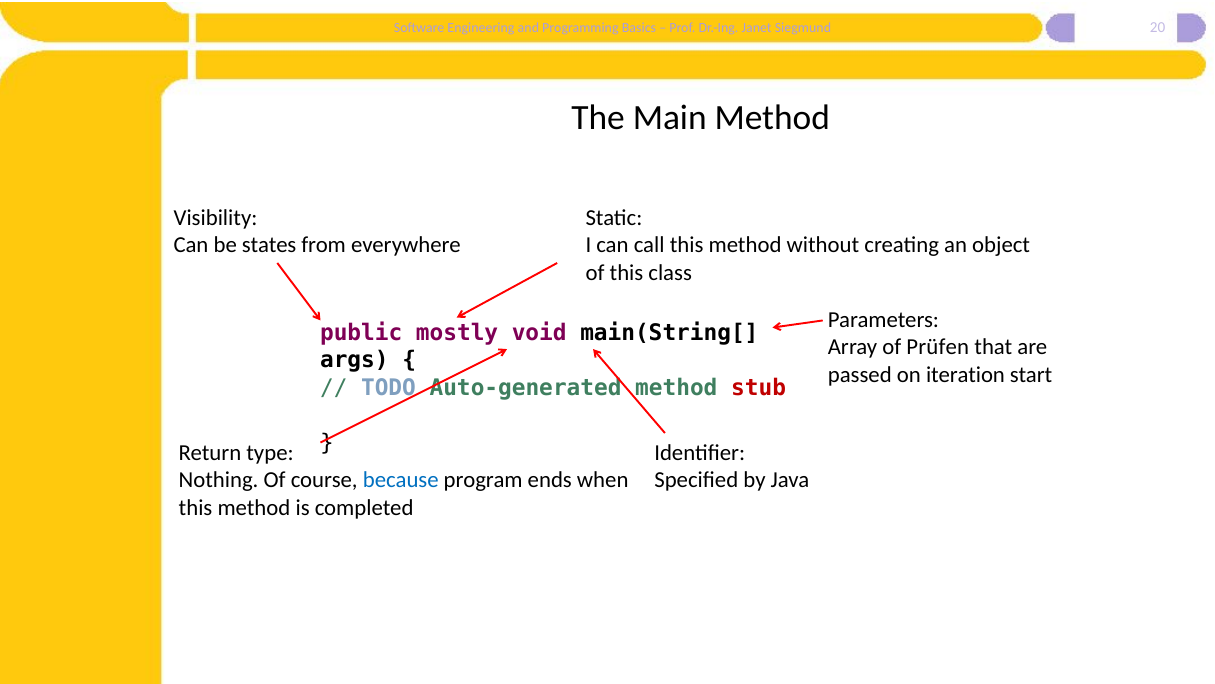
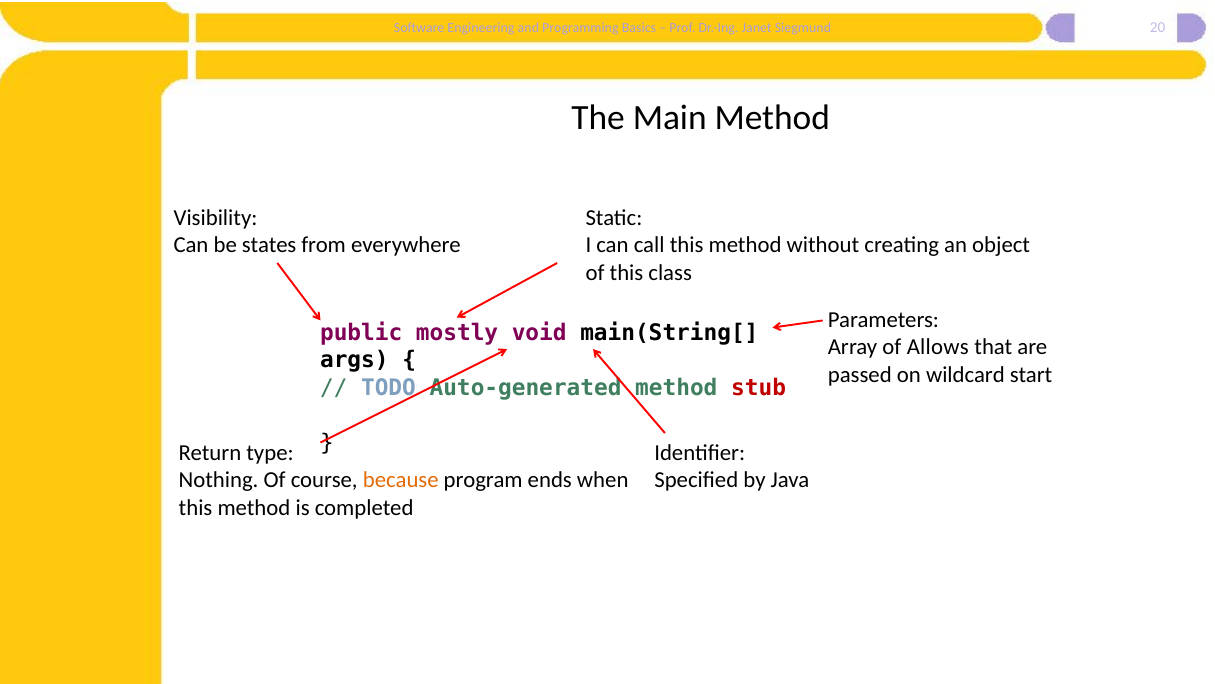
Prüfen: Prüfen -> Allows
iteration: iteration -> wildcard
because colour: blue -> orange
